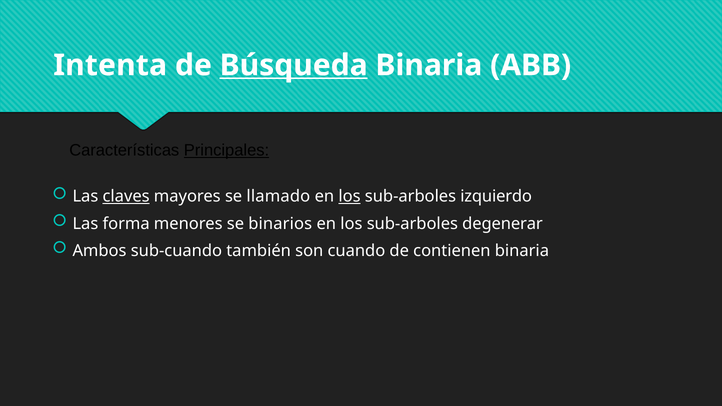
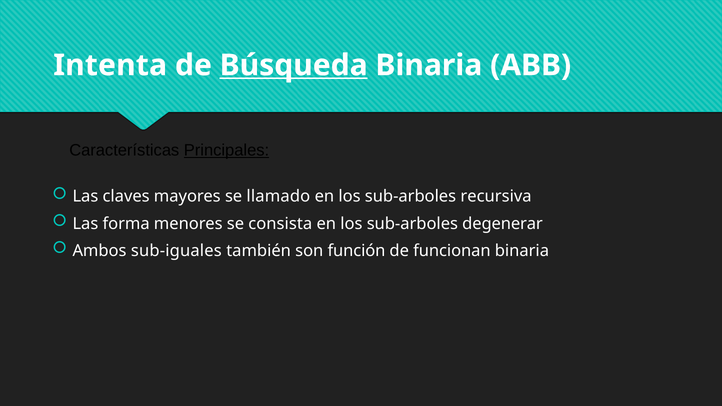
claves underline: present -> none
los at (350, 197) underline: present -> none
izquierdo: izquierdo -> recursiva
binarios: binarios -> consista
sub-cuando: sub-cuando -> sub-iguales
cuando: cuando -> función
contienen: contienen -> funcionan
